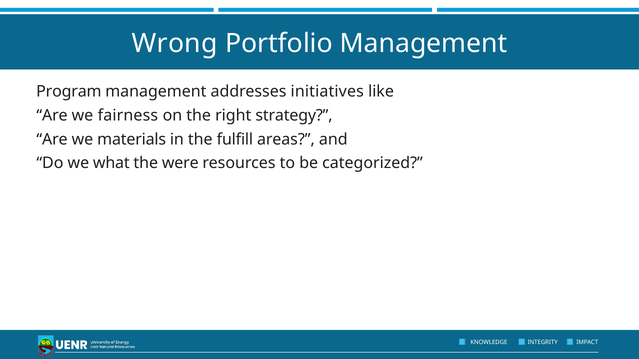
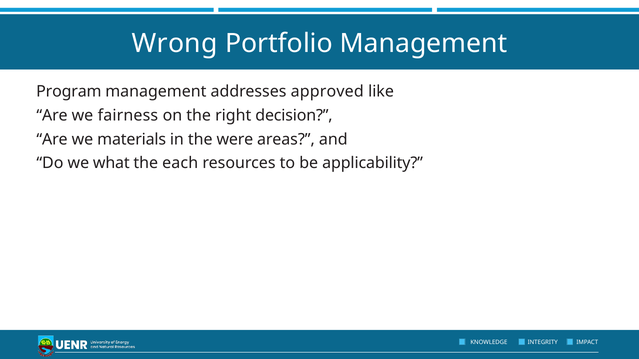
initiatives: initiatives -> approved
strategy: strategy -> decision
fulfill: fulfill -> were
were: were -> each
categorized: categorized -> applicability
